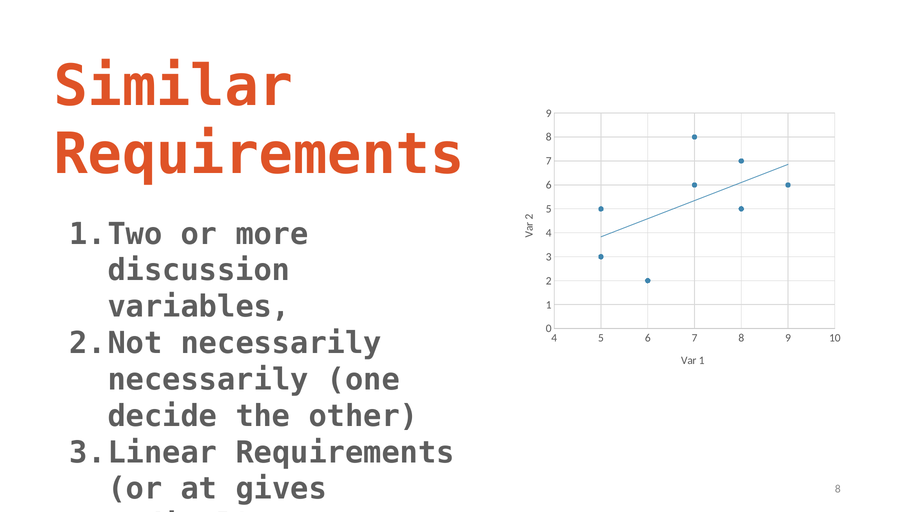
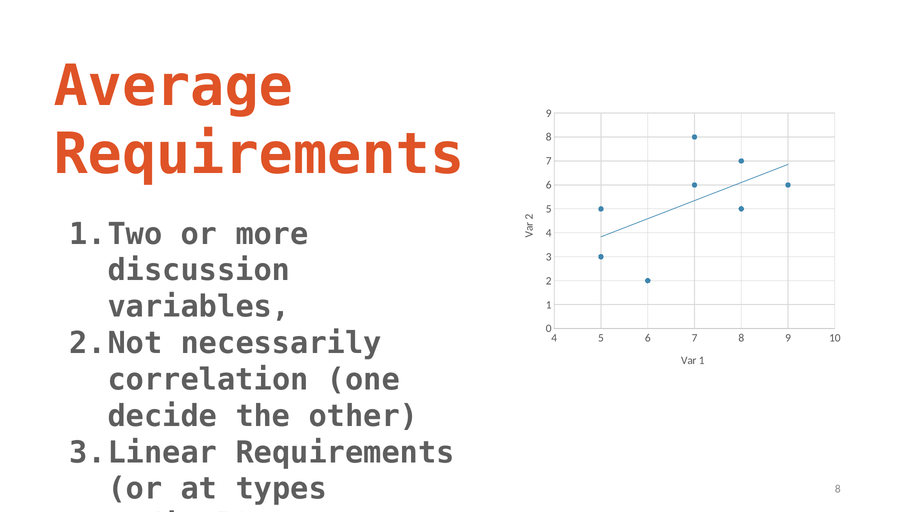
Similar: Similar -> Average
necessarily at (208, 380): necessarily -> correlation
gives: gives -> types
